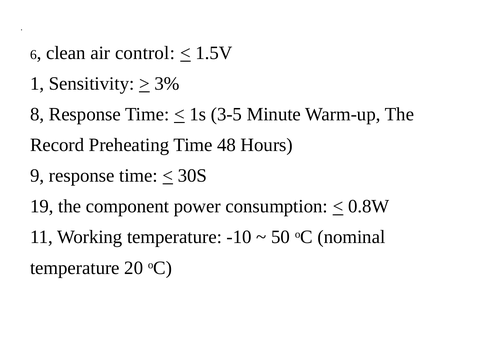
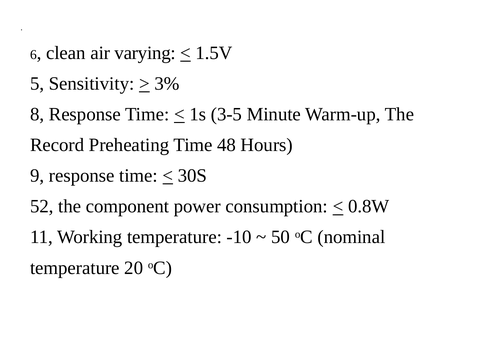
control: control -> varying
1: 1 -> 5
19: 19 -> 52
